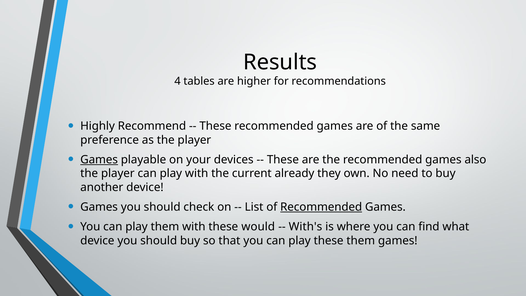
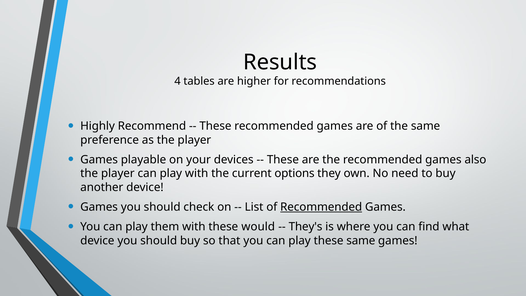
Games at (99, 160) underline: present -> none
already: already -> options
With's: With's -> They's
these them: them -> same
